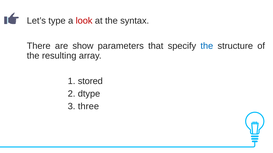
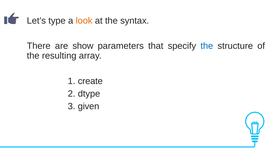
look colour: red -> orange
stored: stored -> create
three: three -> given
